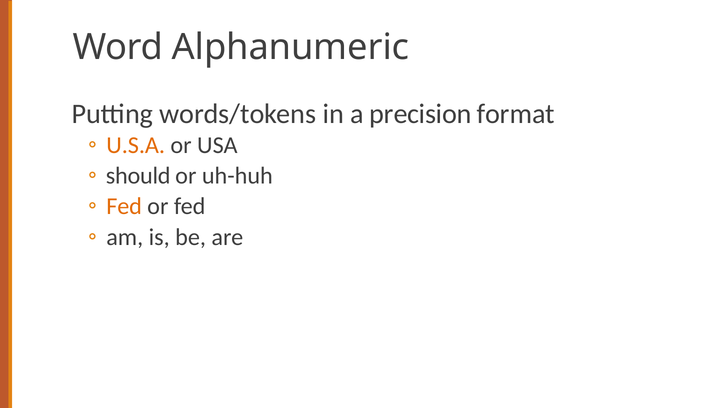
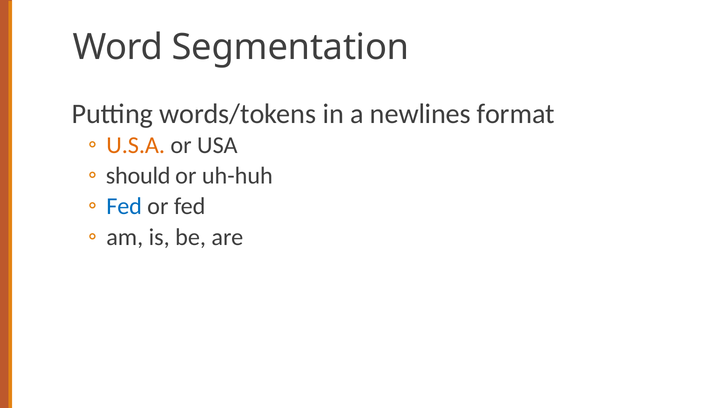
Alphanumeric: Alphanumeric -> Segmentation
precision: precision -> newlines
Fed at (124, 207) colour: orange -> blue
